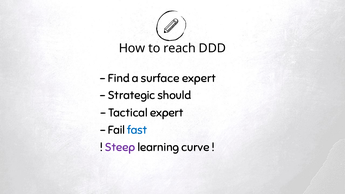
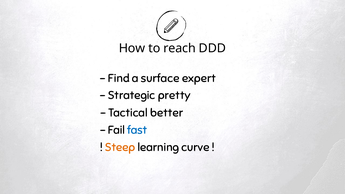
should: should -> pretty
Tactical expert: expert -> better
Steep colour: purple -> orange
